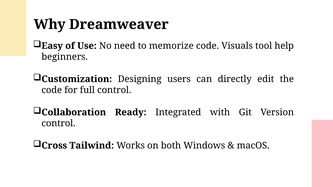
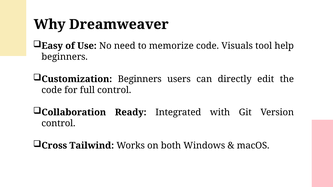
Customization Designing: Designing -> Beginners
